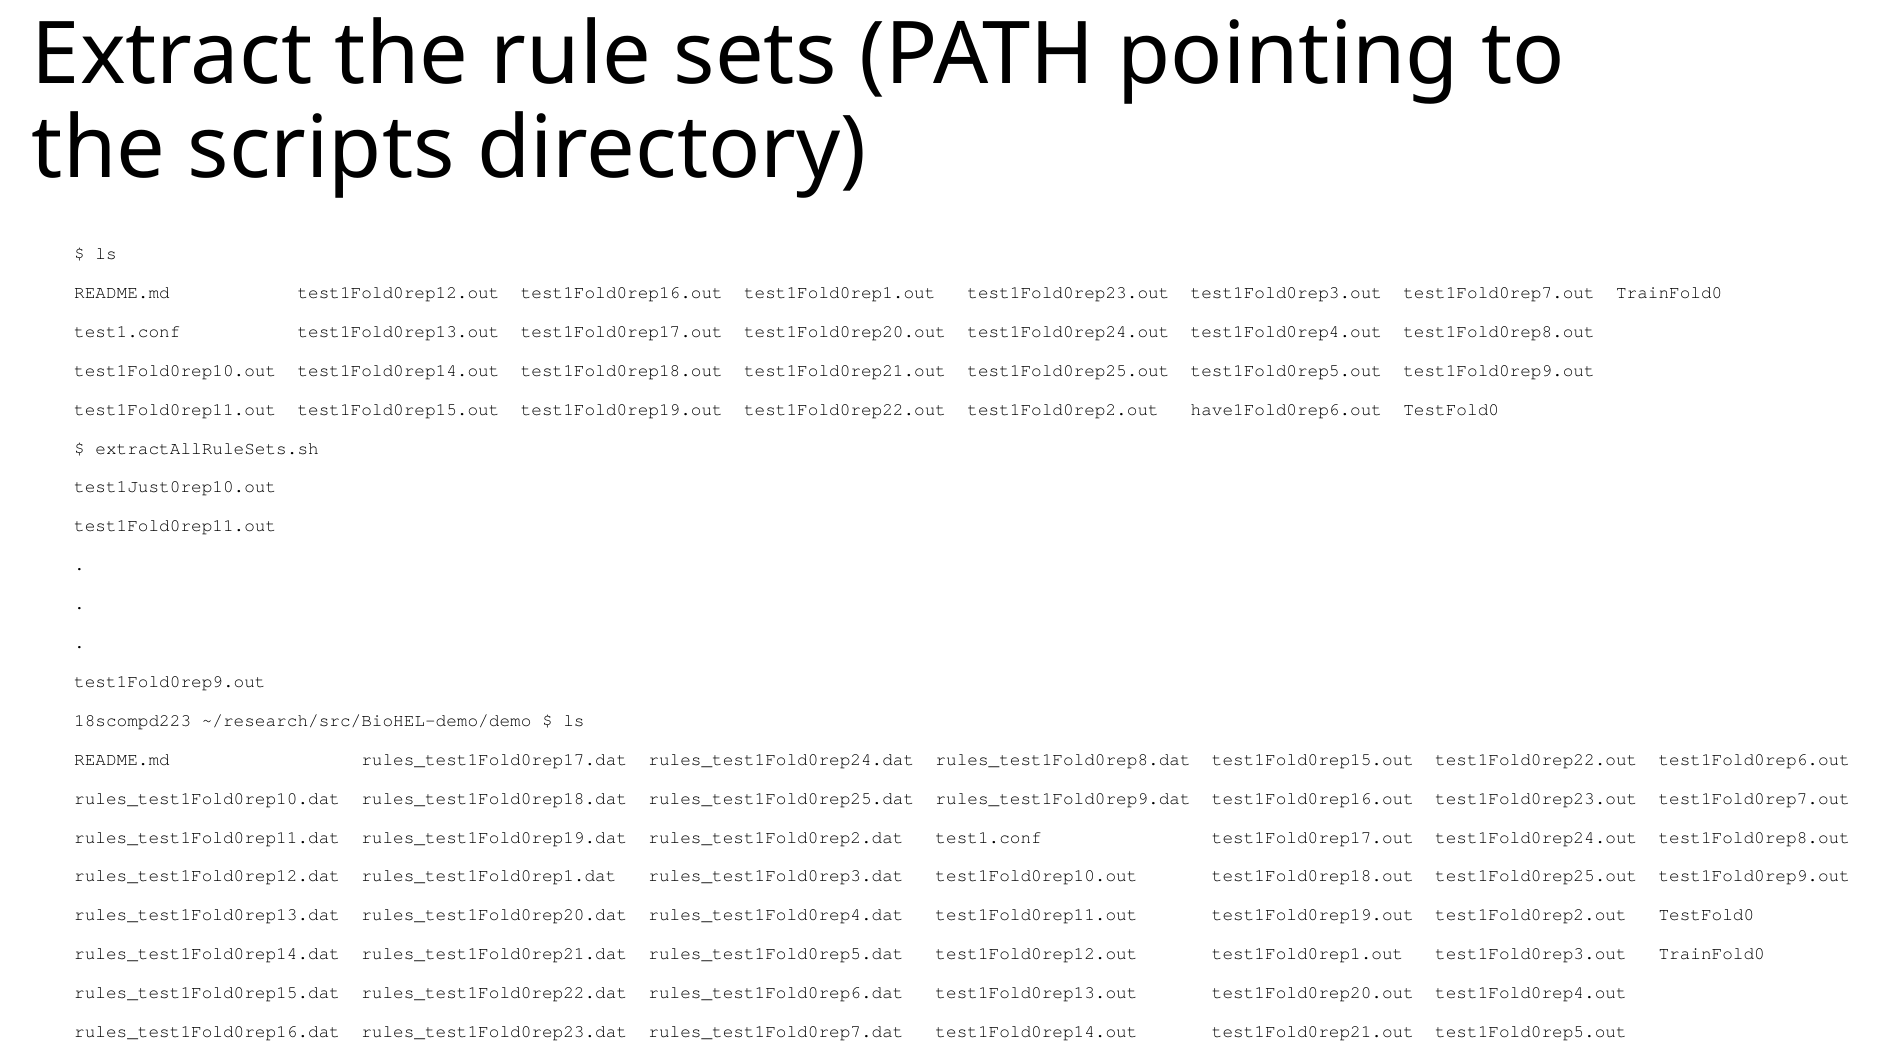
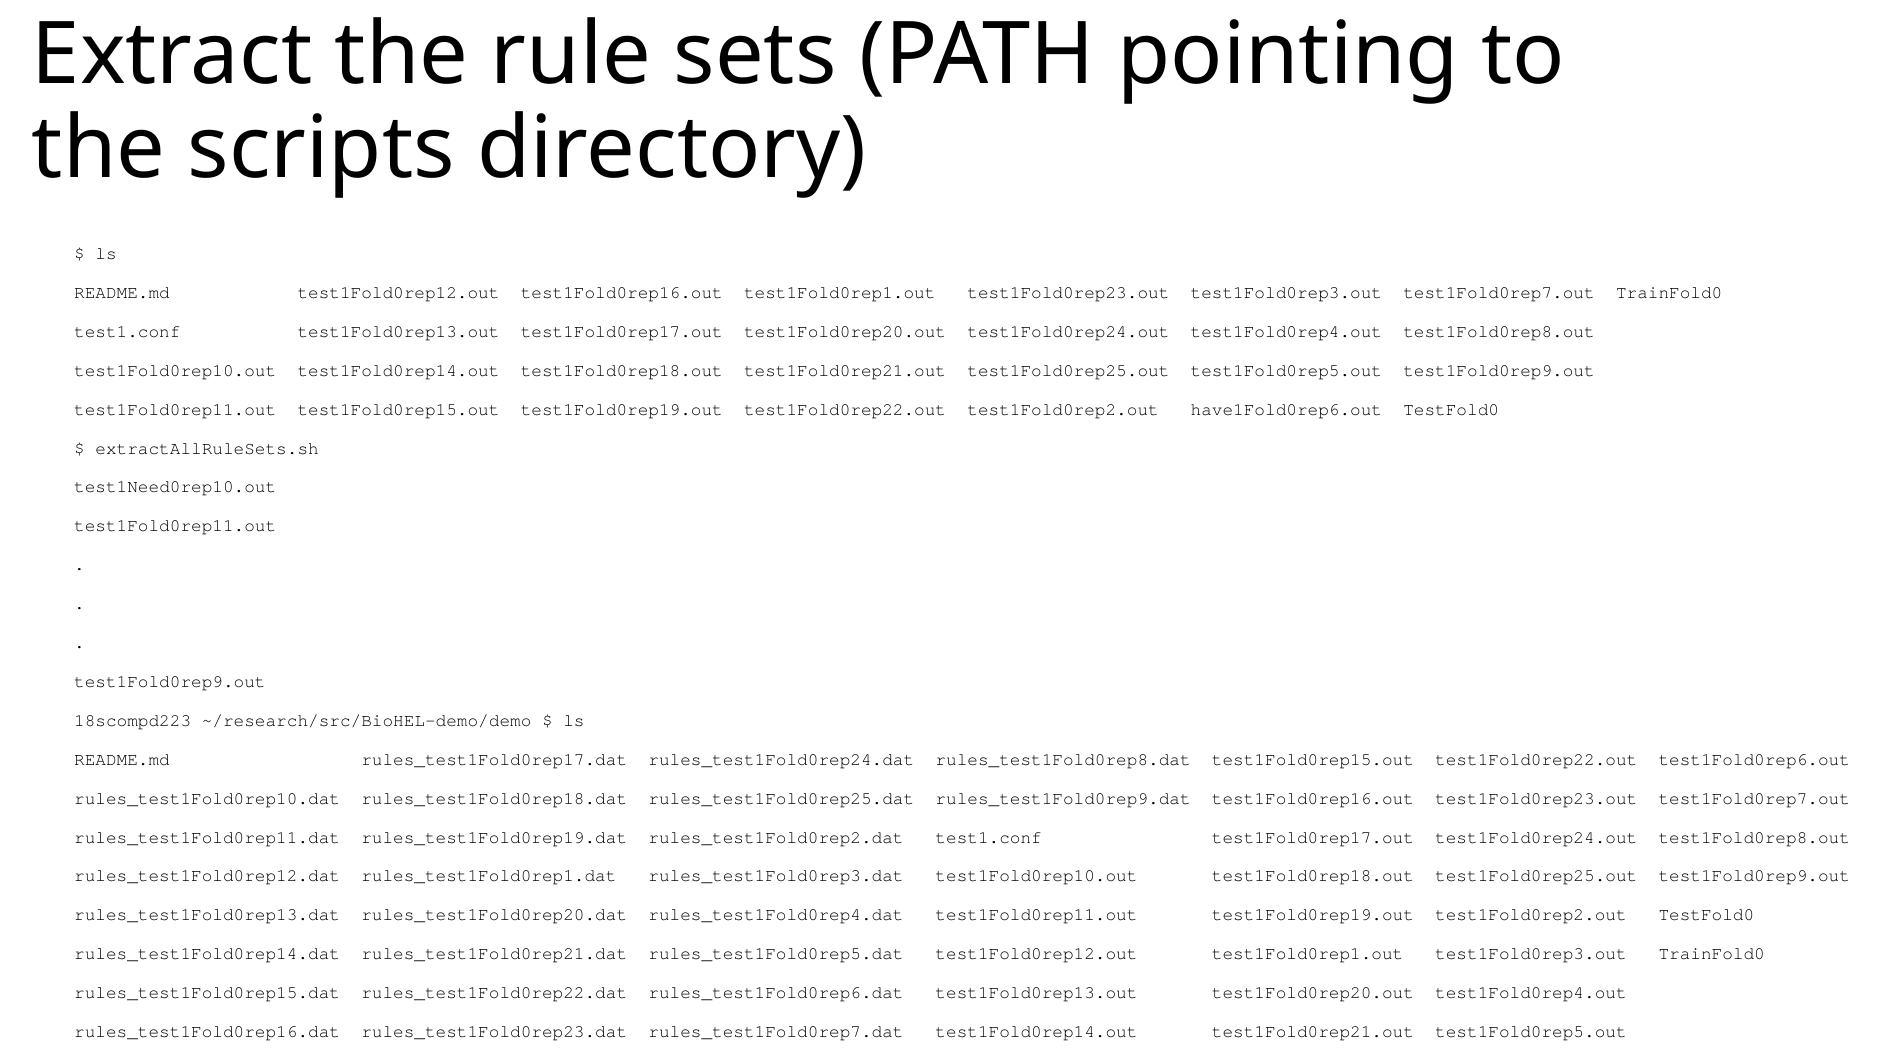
test1Just0rep10.out: test1Just0rep10.out -> test1Need0rep10.out
